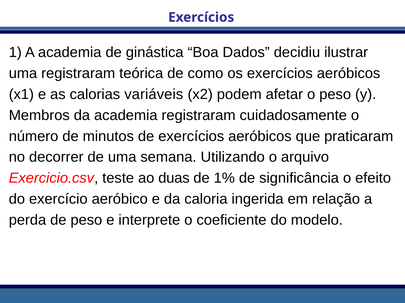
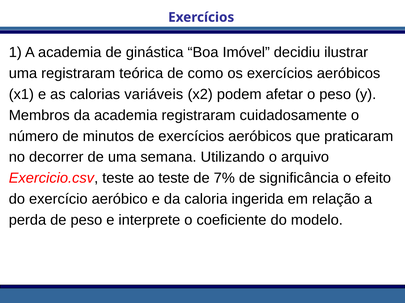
Dados: Dados -> Imóvel
ao duas: duas -> teste
1%: 1% -> 7%
